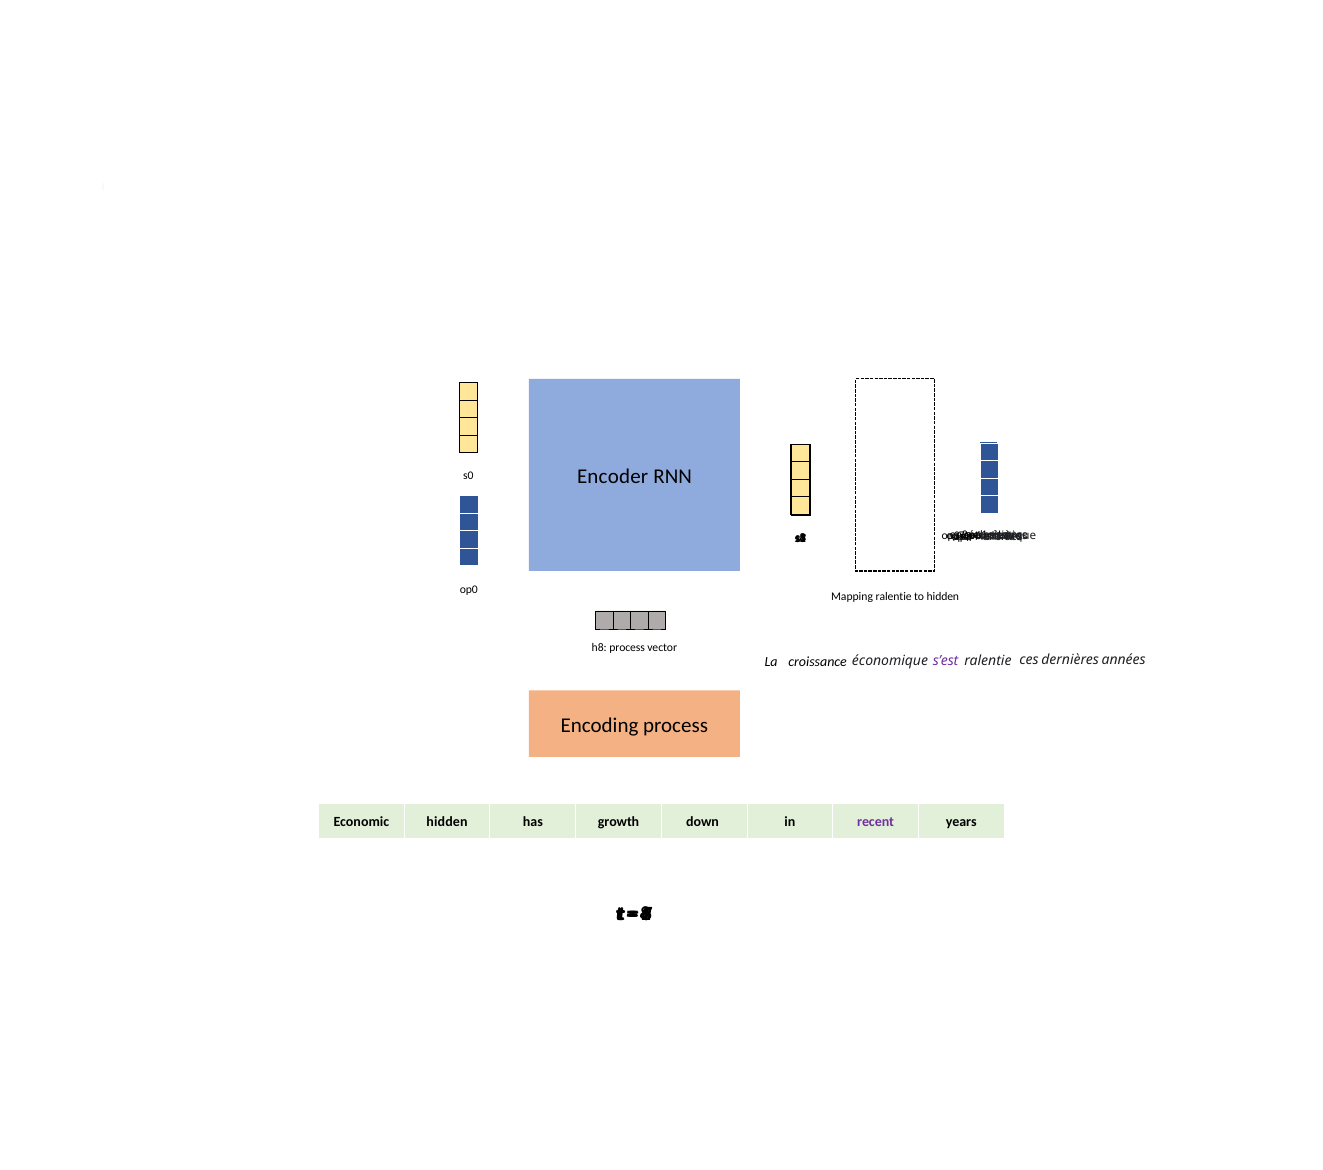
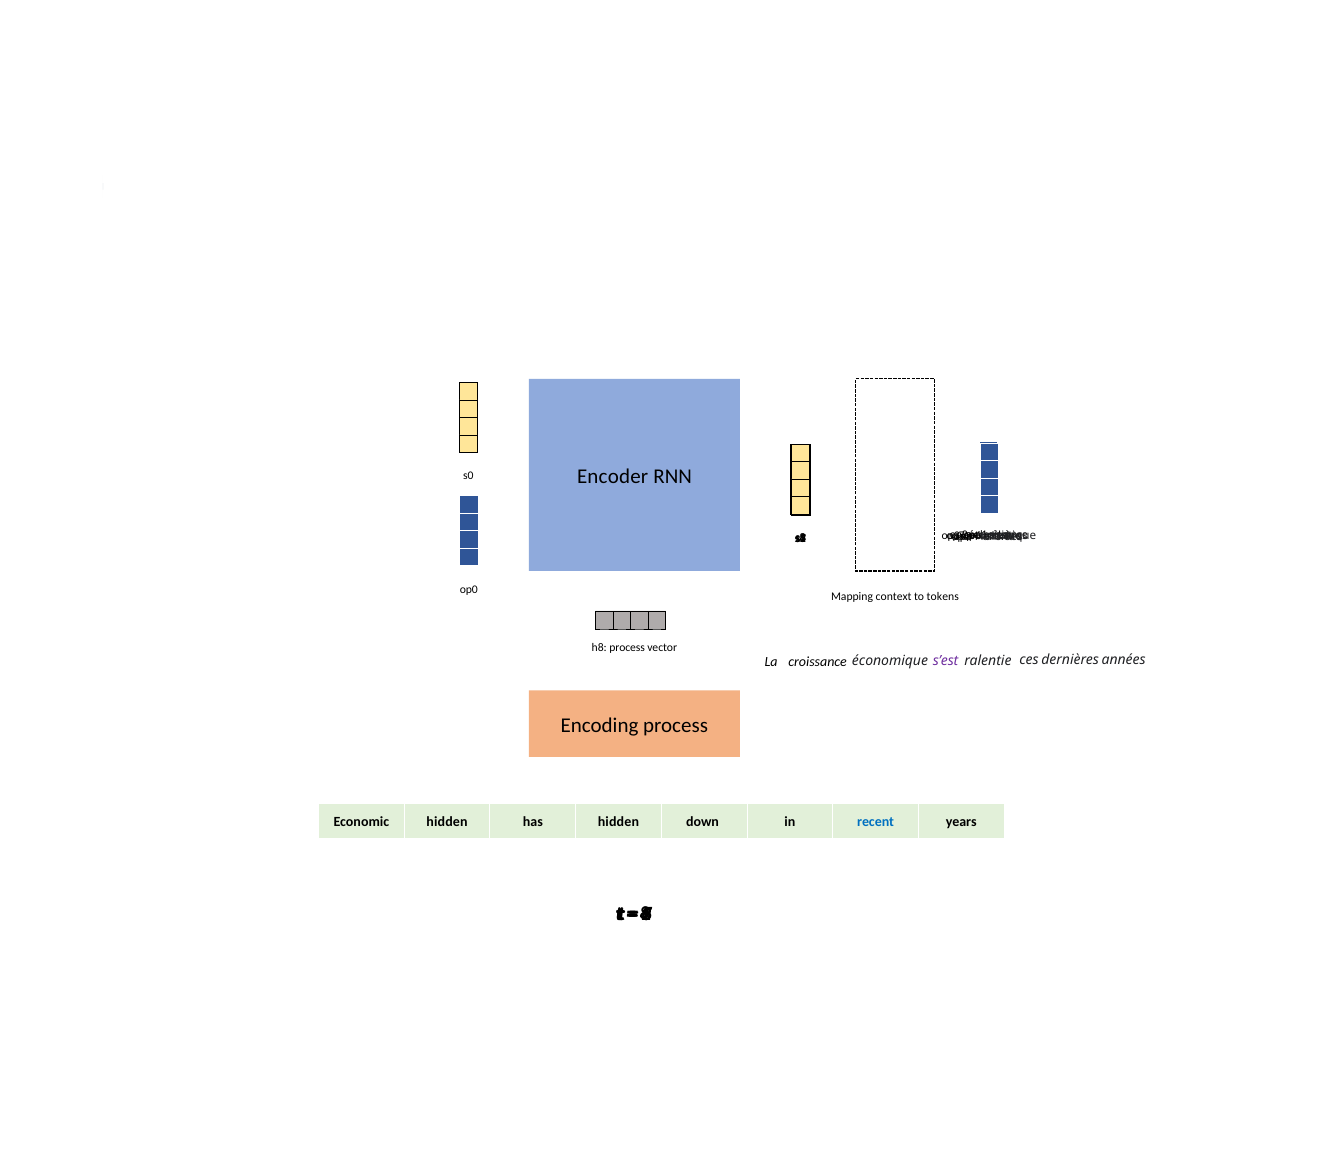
Mapping ralentie: ralentie -> context
to hidden: hidden -> tokens
has growth: growth -> hidden
recent colour: purple -> blue
